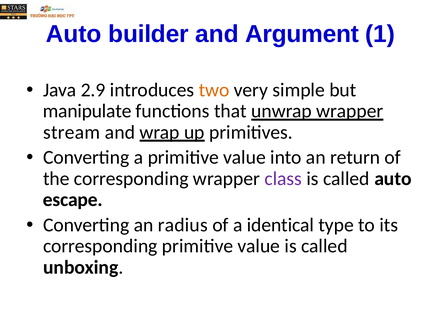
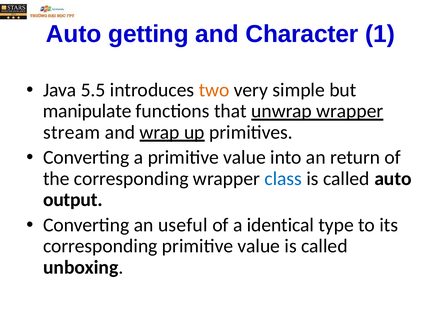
builder: builder -> getting
Argument: Argument -> Character
2.9: 2.9 -> 5.5
class colour: purple -> blue
escape: escape -> output
radius: radius -> useful
